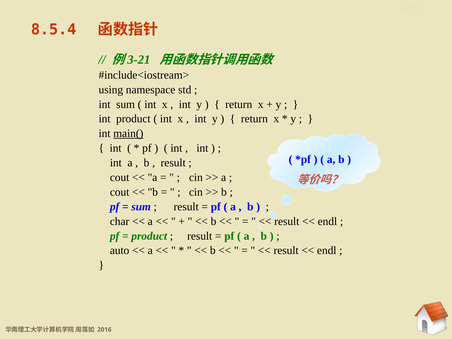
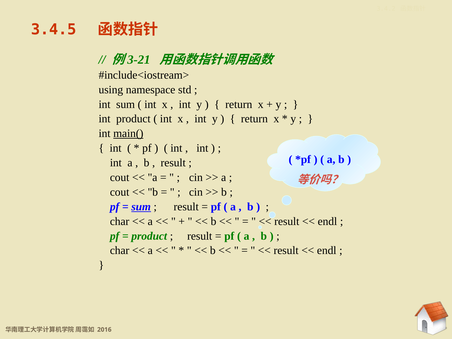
8.5.4: 8.5.4 -> 3.4.5
sum at (141, 207) underline: none -> present
auto at (120, 251): auto -> char
